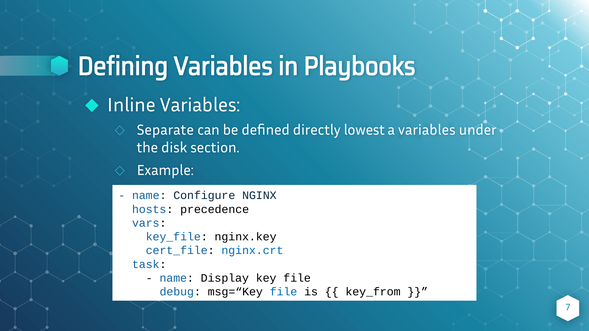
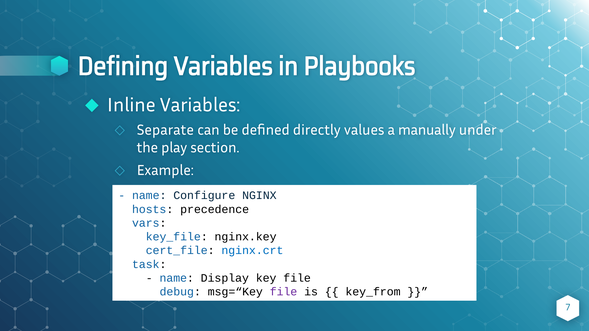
lowest: lowest -> values
a variables: variables -> manually
disk: disk -> play
file at (284, 292) colour: blue -> purple
